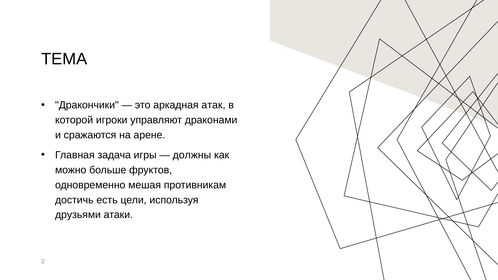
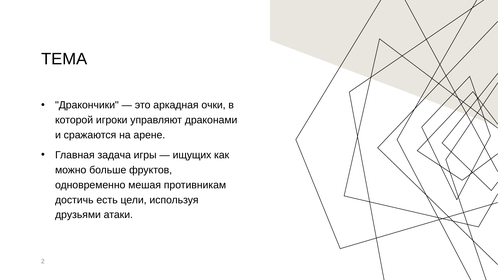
атак: атак -> очки
должны: должны -> ищущих
